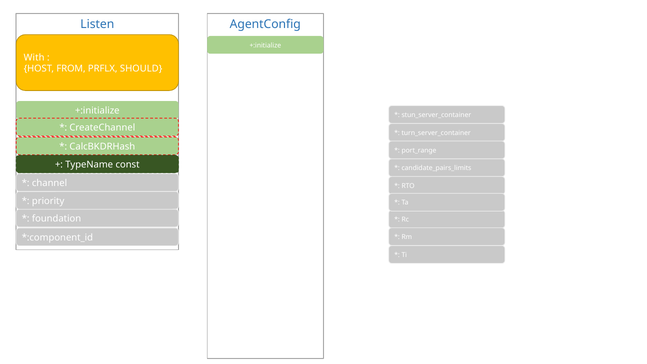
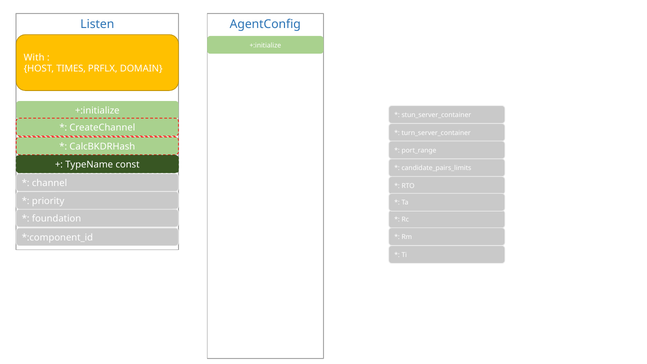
FROM: FROM -> TIMES
SHOULD: SHOULD -> DOMAIN
